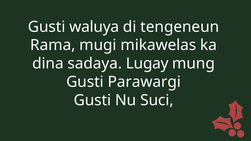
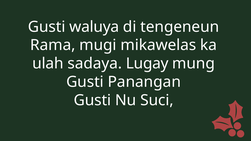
dina: dina -> ulah
Parawargi: Parawargi -> Panangan
